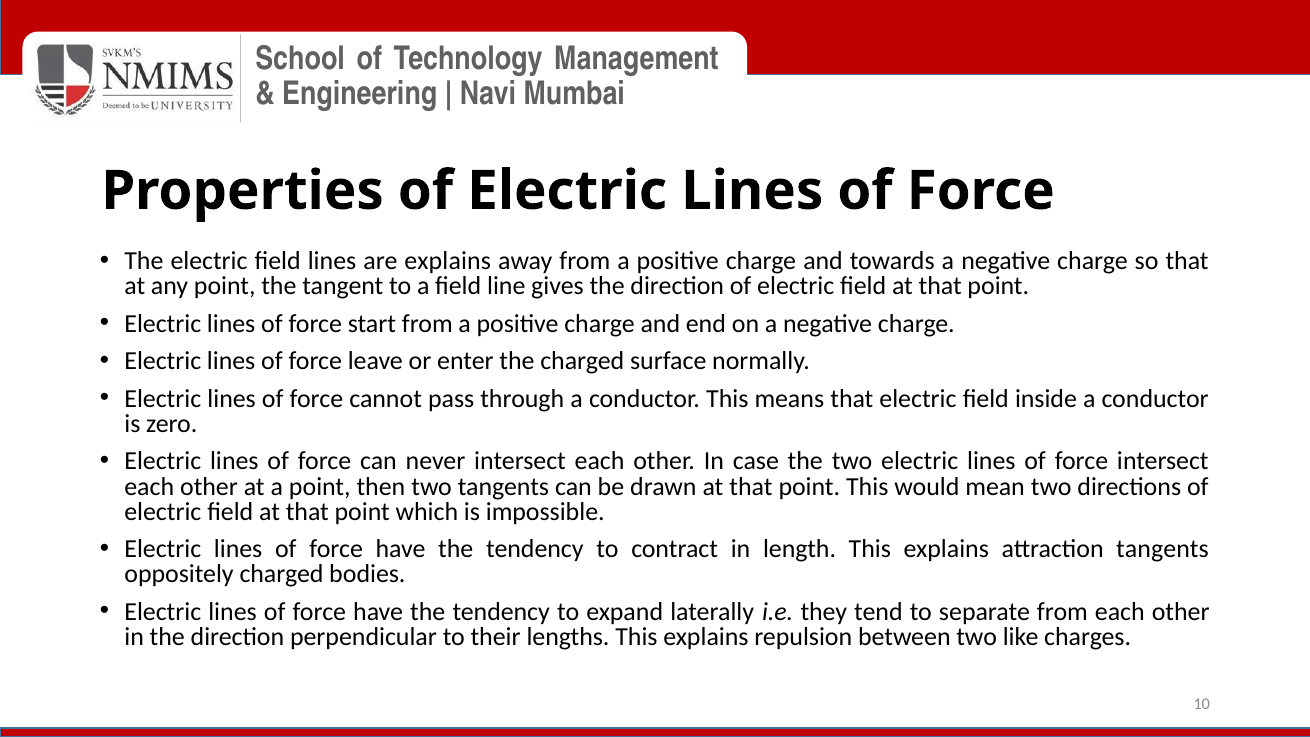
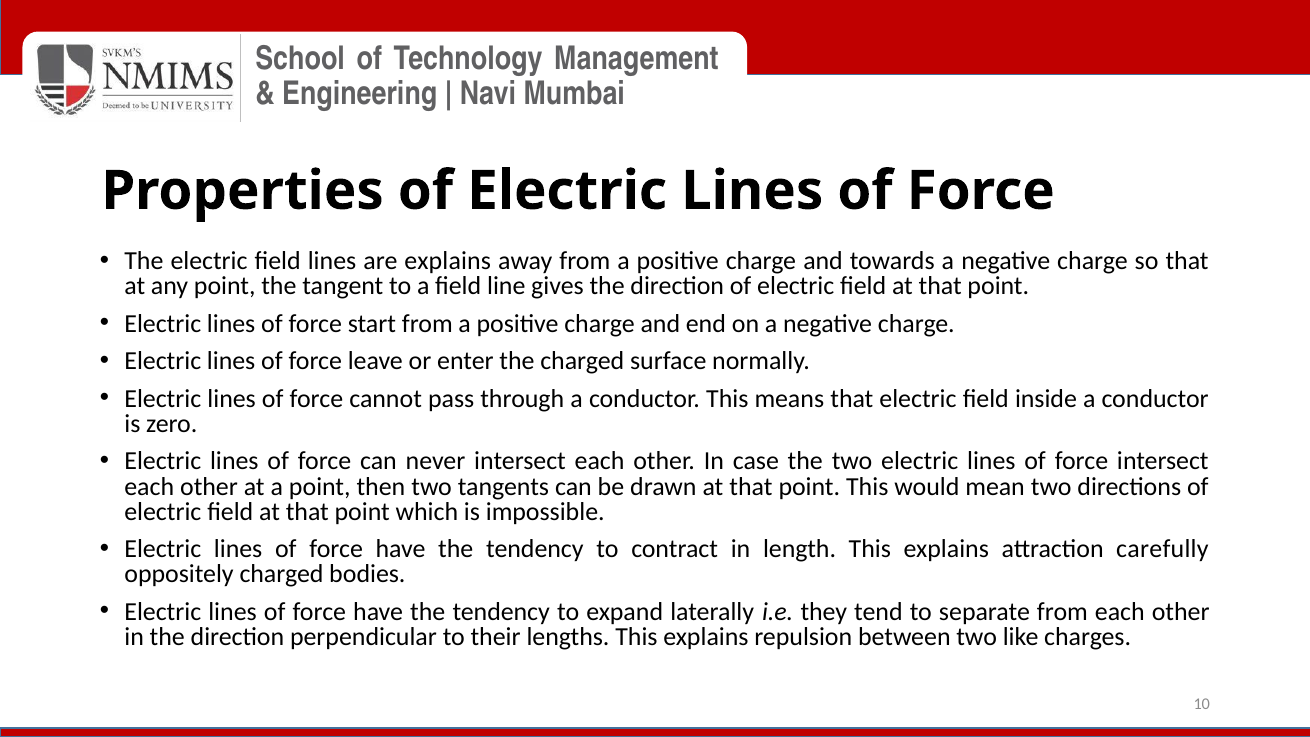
attraction tangents: tangents -> carefully
